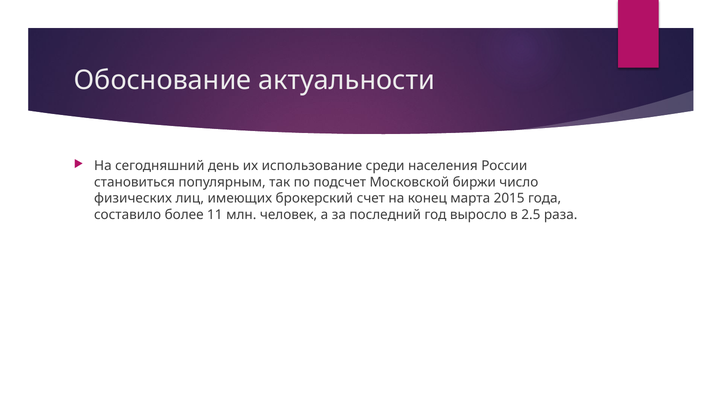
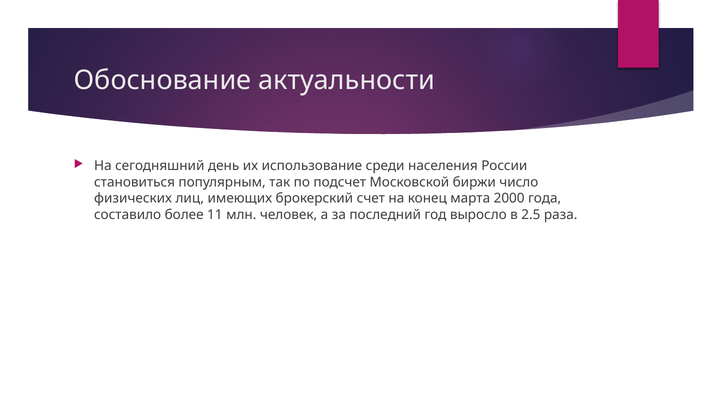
2015: 2015 -> 2000
